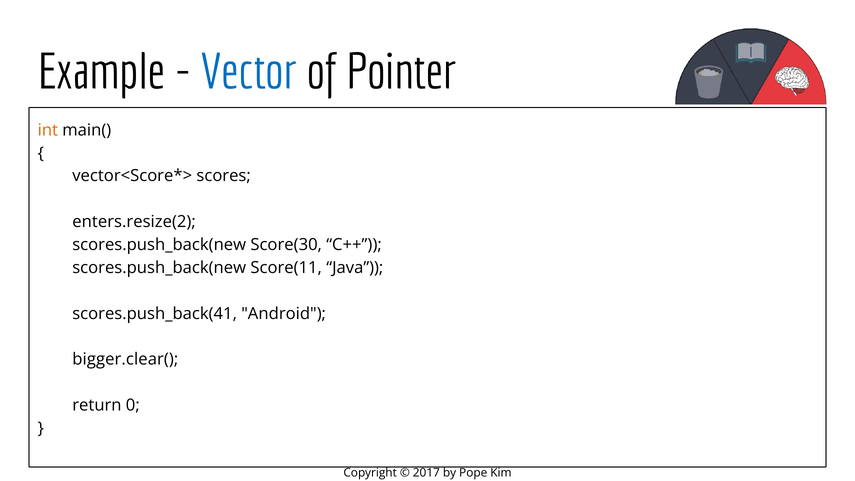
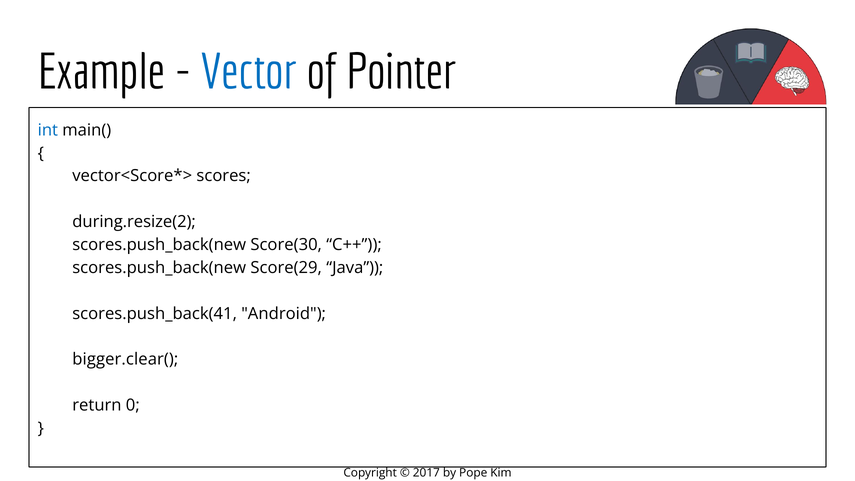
int colour: orange -> blue
enters.resize(2: enters.resize(2 -> during.resize(2
Score(11: Score(11 -> Score(29
